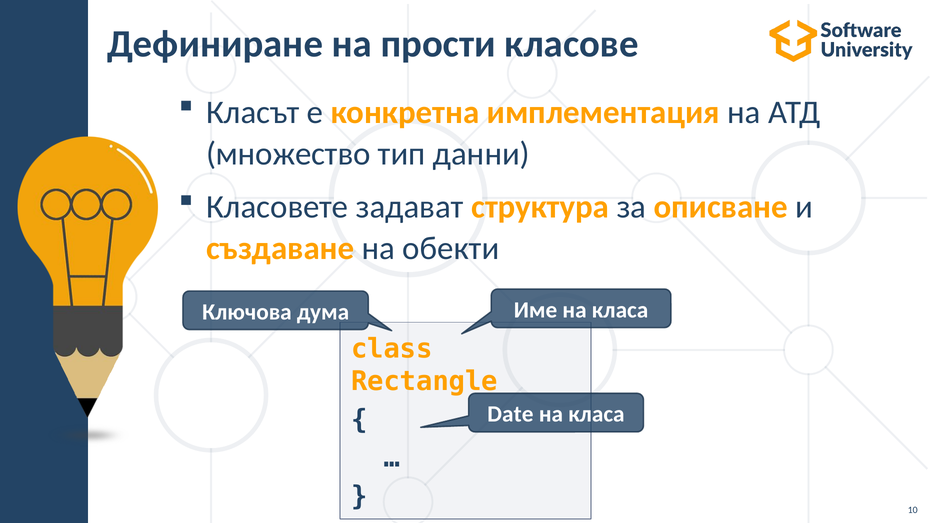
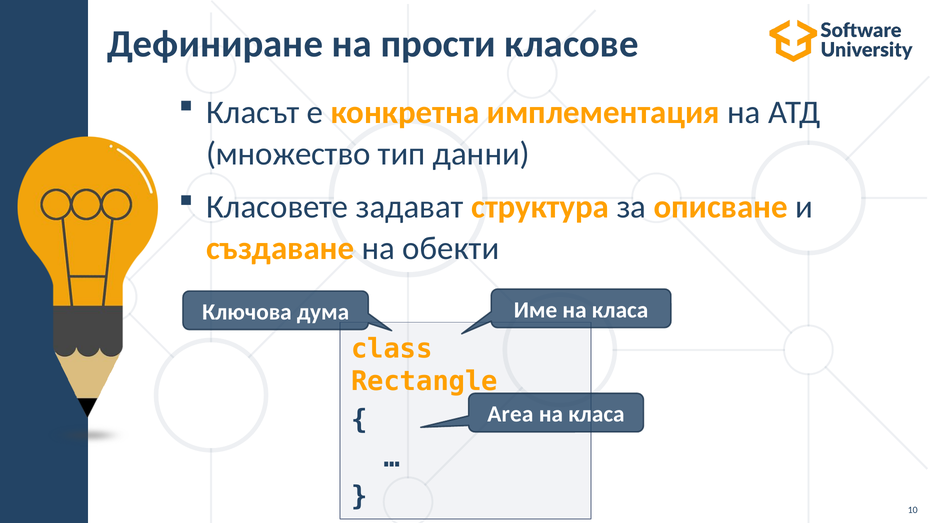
Date: Date -> Area
